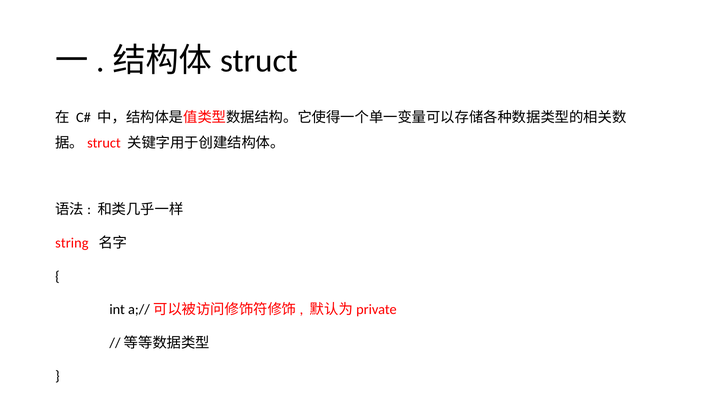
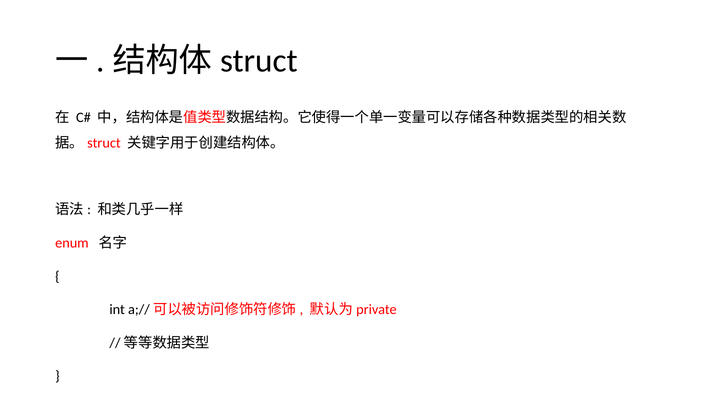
string: string -> enum
